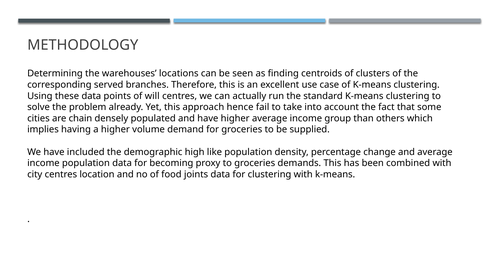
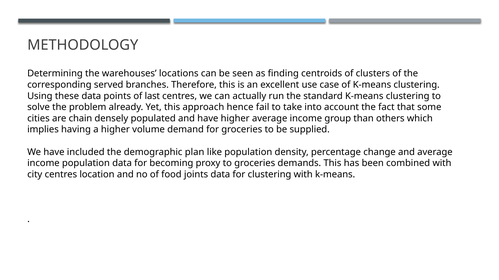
will: will -> last
high: high -> plan
